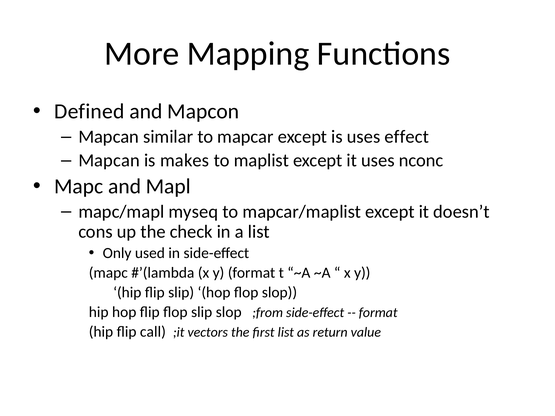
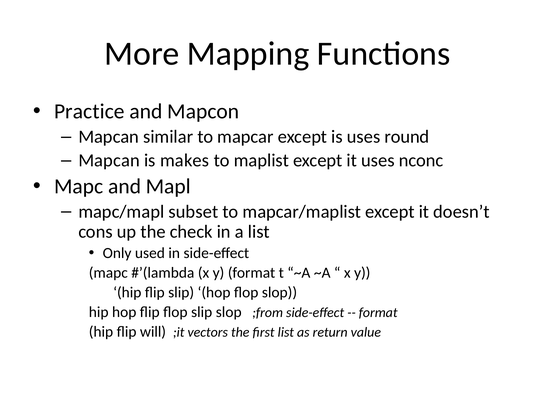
Defined: Defined -> Practice
effect: effect -> round
myseq: myseq -> subset
call: call -> will
